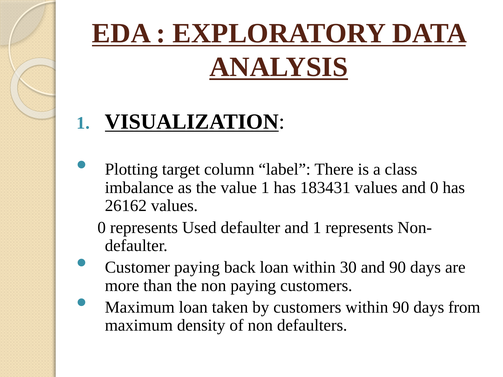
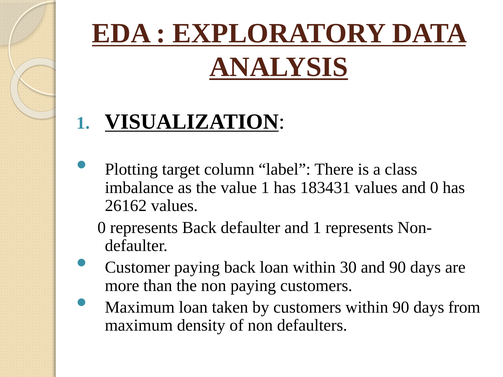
represents Used: Used -> Back
